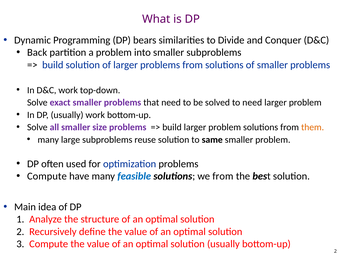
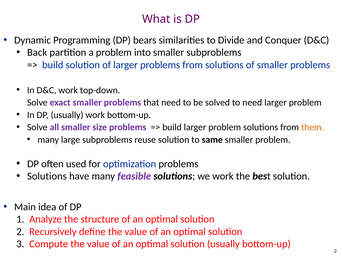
Compute at (47, 176): Compute -> Solutions
feasible colour: blue -> purple
we from: from -> work
